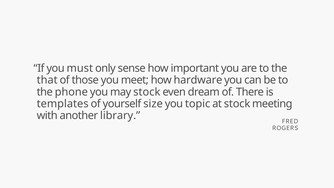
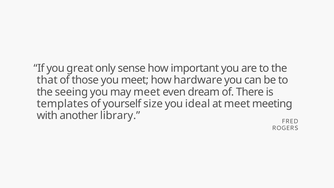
must: must -> great
phone: phone -> seeing
may stock: stock -> meet
topic: topic -> ideal
at stock: stock -> meet
